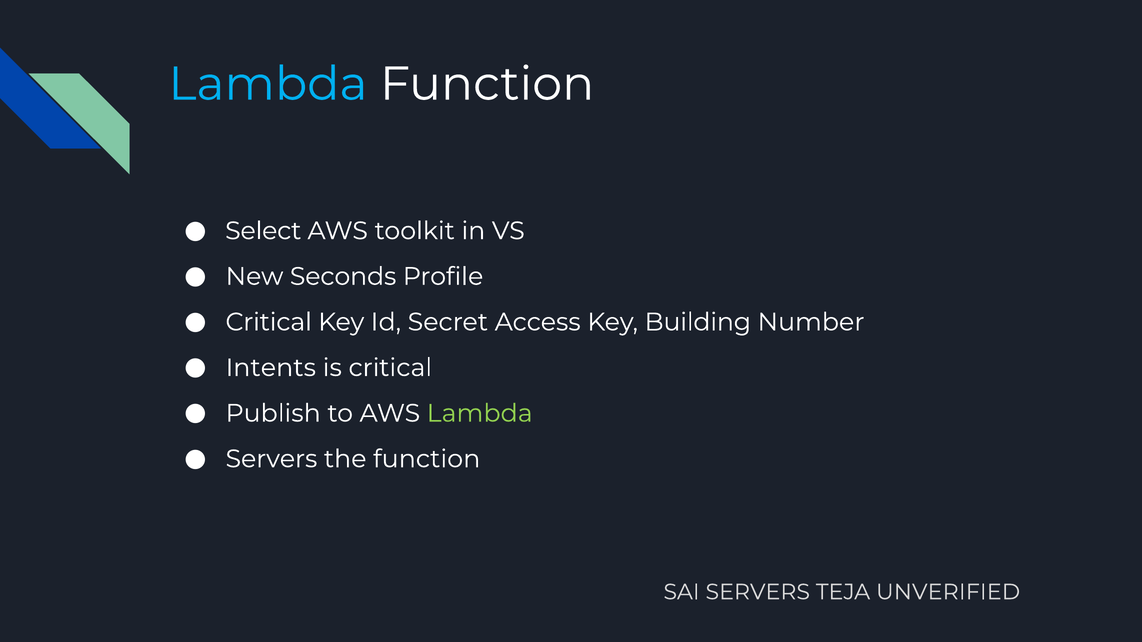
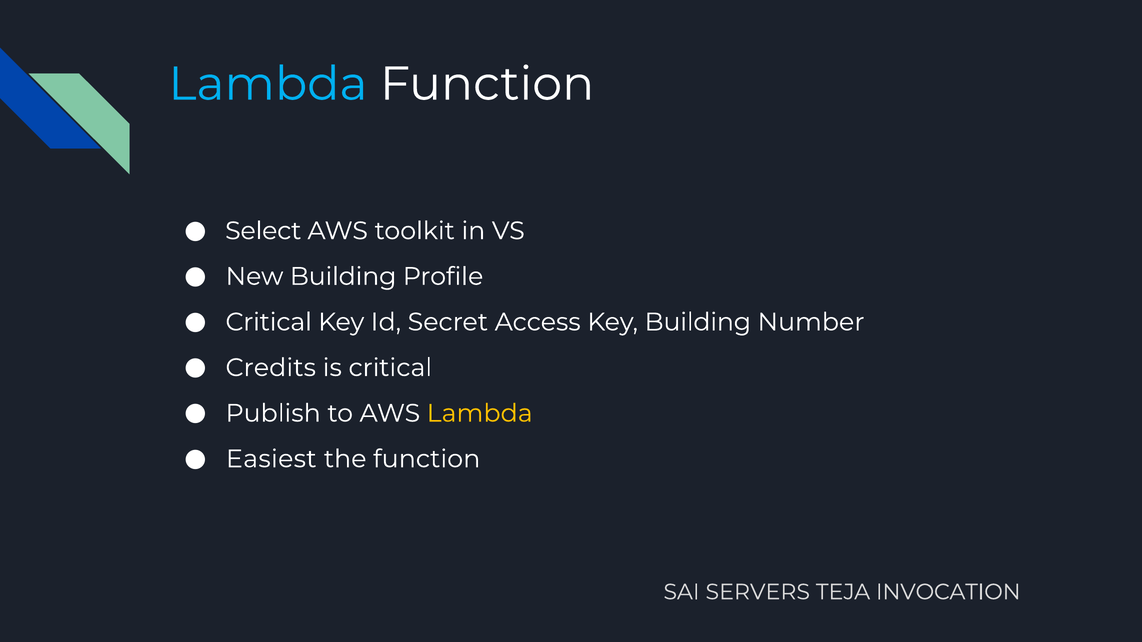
New Seconds: Seconds -> Building
Intents: Intents -> Credits
Lambda at (480, 414) colour: light green -> yellow
Servers at (271, 459): Servers -> Easiest
UNVERIFIED: UNVERIFIED -> INVOCATION
